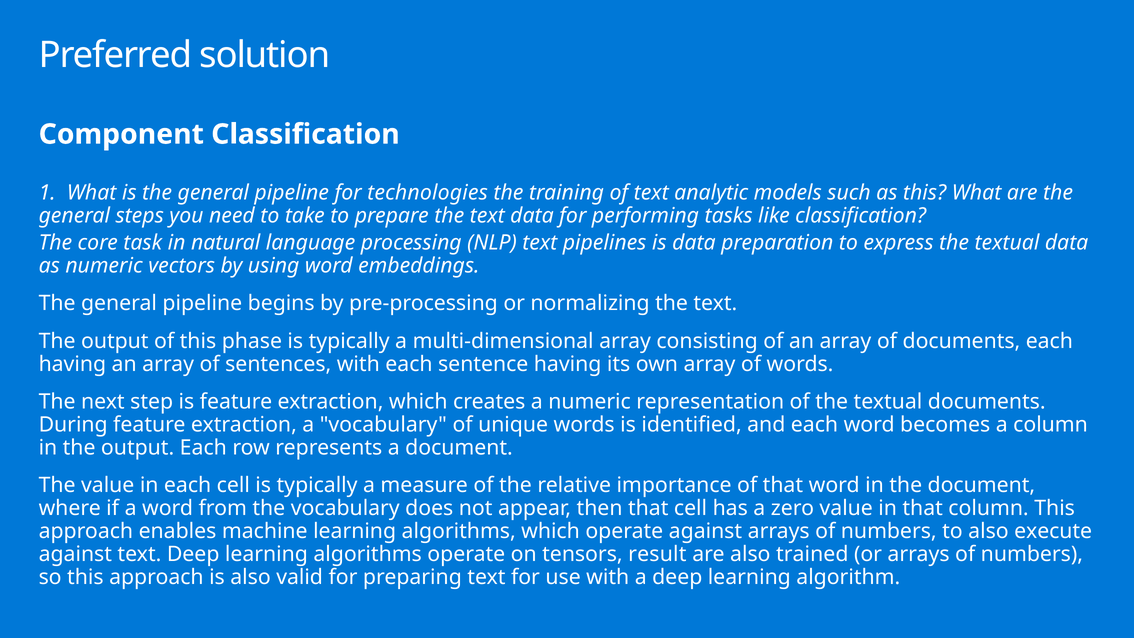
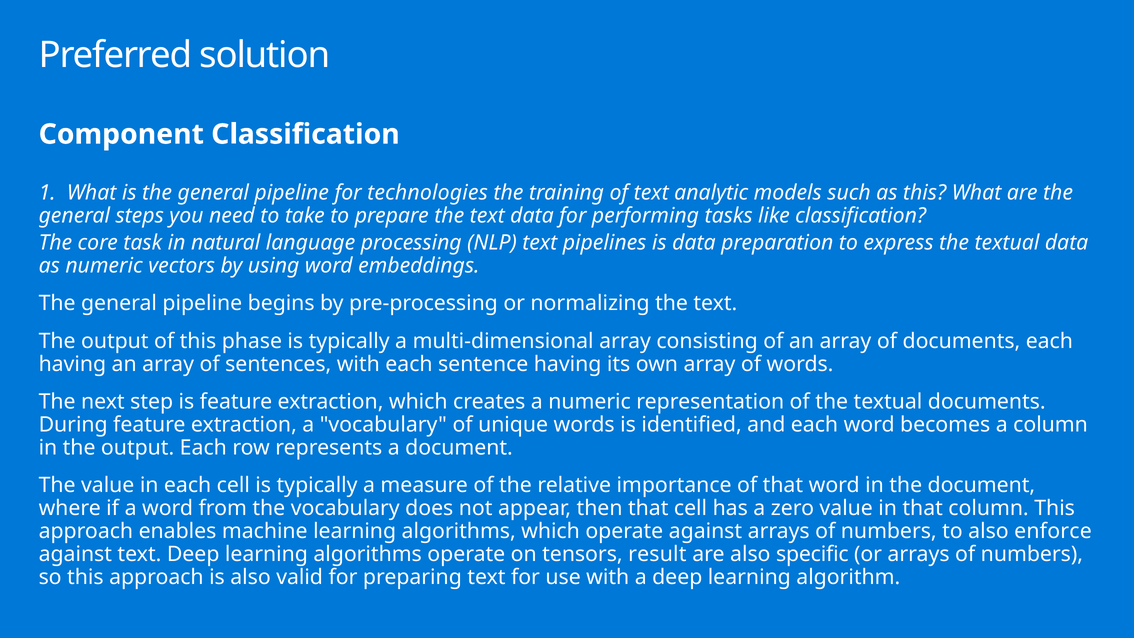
execute: execute -> enforce
trained: trained -> specific
